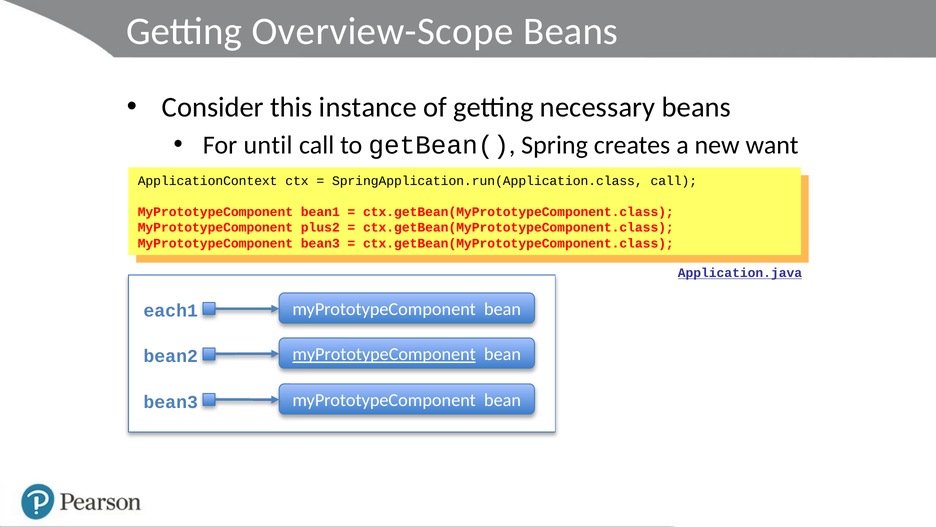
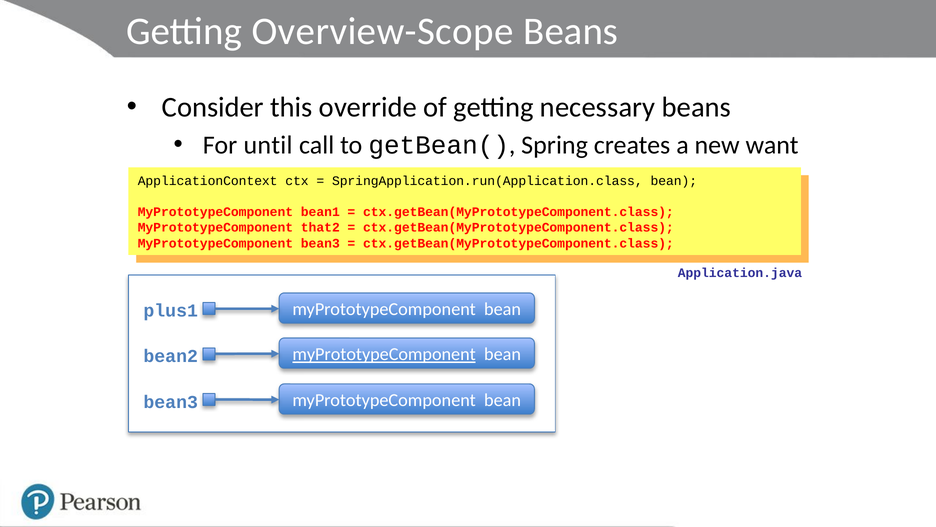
instance: instance -> override
call at (674, 181): call -> bean
plus2: plus2 -> that2
Application.java underline: present -> none
each1: each1 -> plus1
